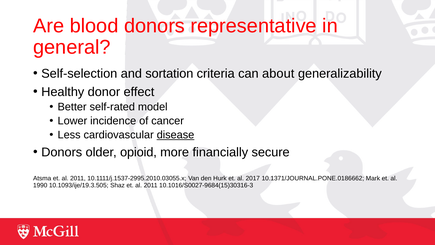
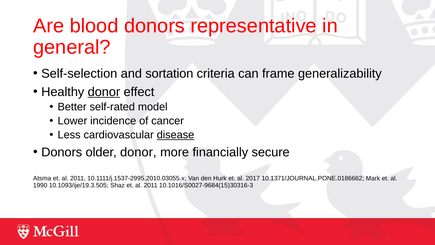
about: about -> frame
donor at (104, 92) underline: none -> present
older opioid: opioid -> donor
